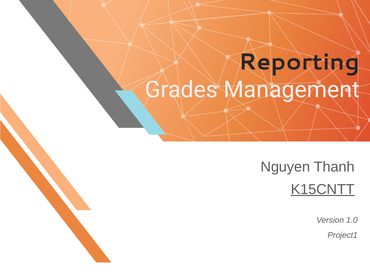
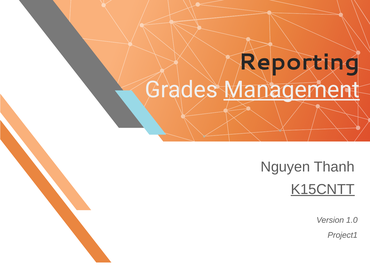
Management underline: none -> present
